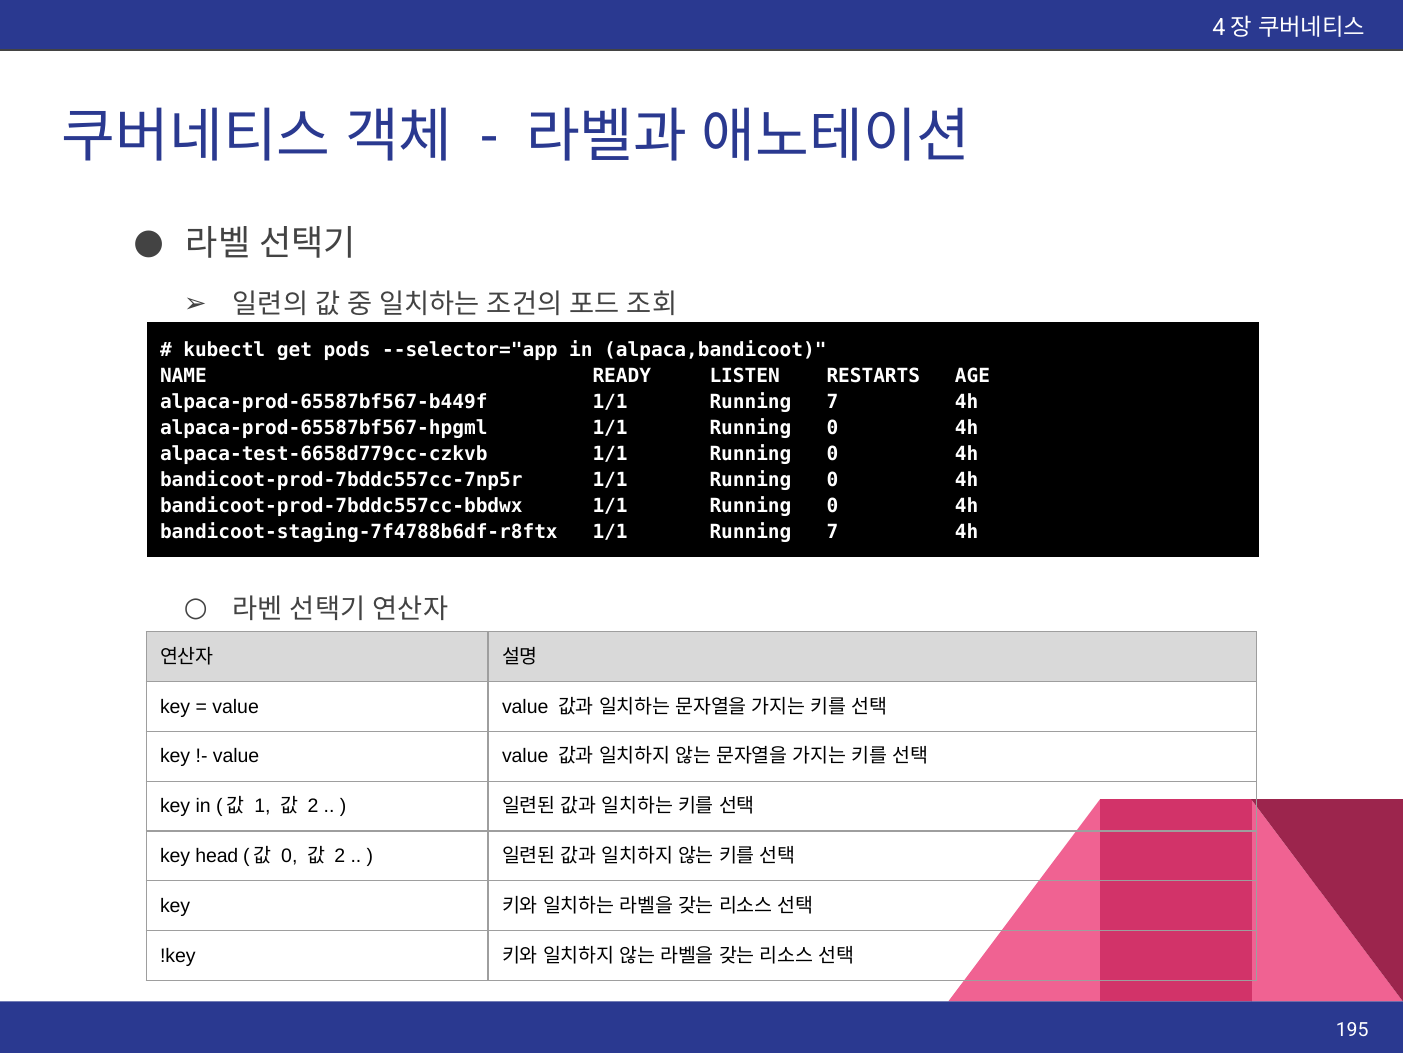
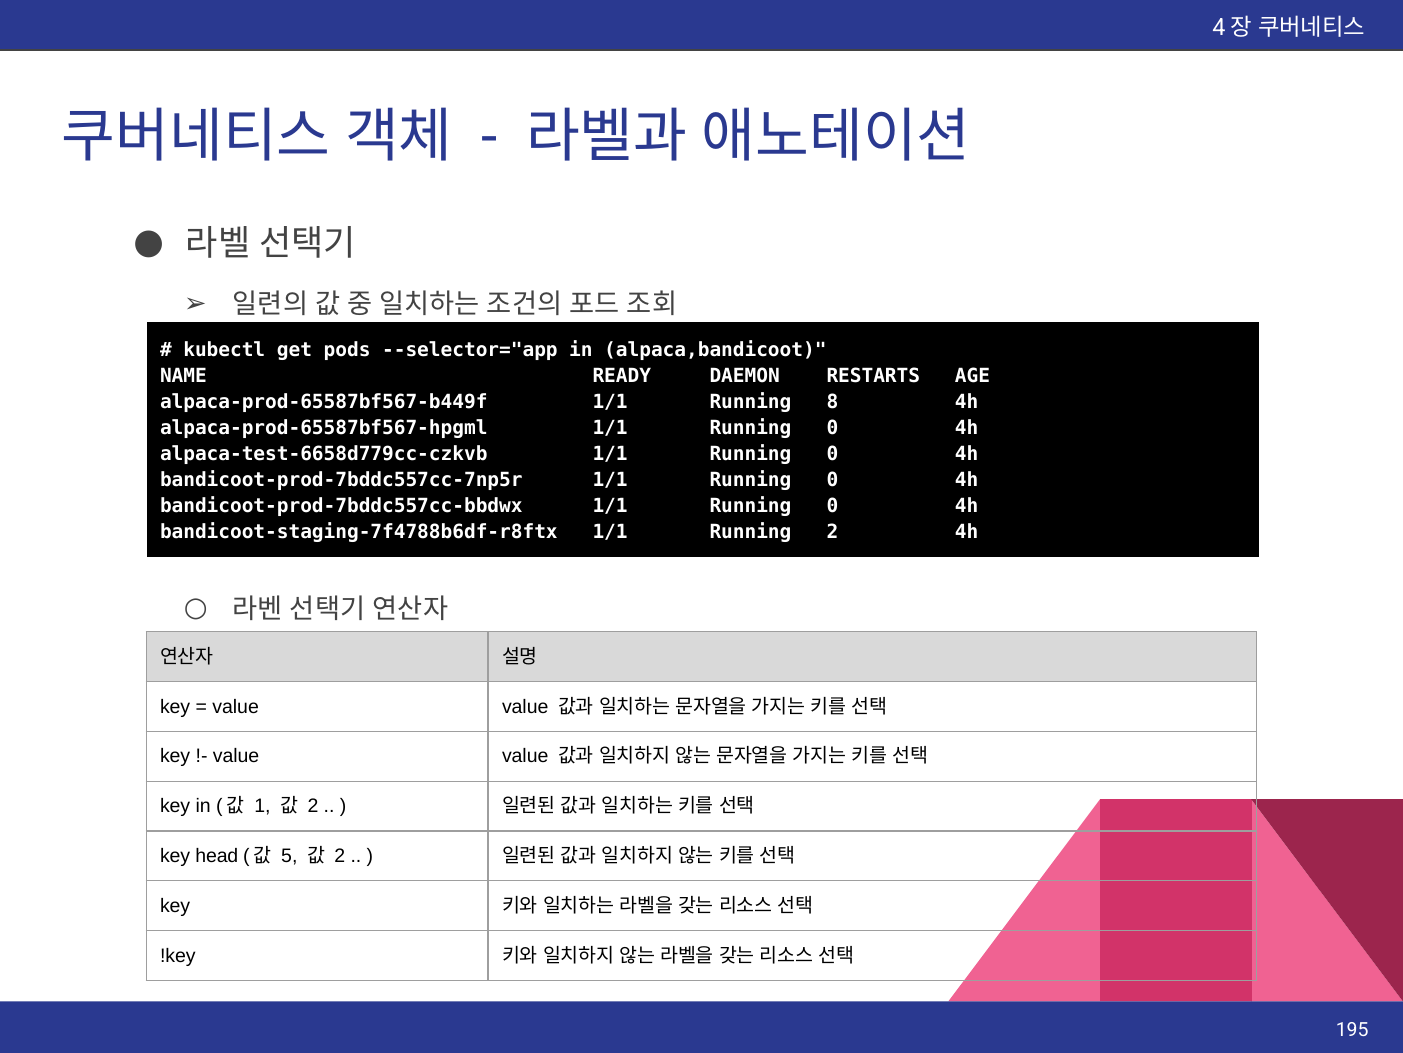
LISTEN: LISTEN -> DAEMON
alpaca-prod-65587bf567-b449f 1/1 Running 7: 7 -> 8
bandicoot-staging-7f4788b6df-r8ftx 1/1 Running 7: 7 -> 2
0 at (289, 856): 0 -> 5
